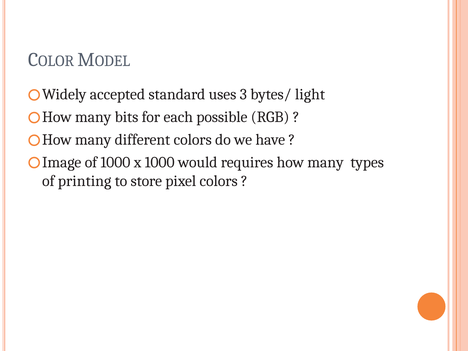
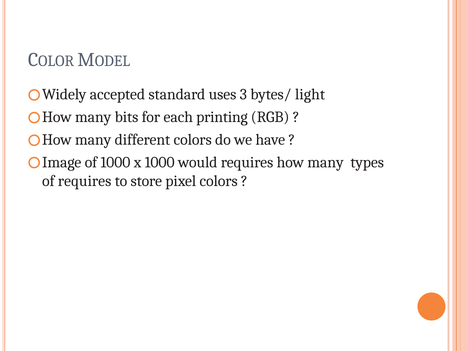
possible: possible -> printing
of printing: printing -> requires
